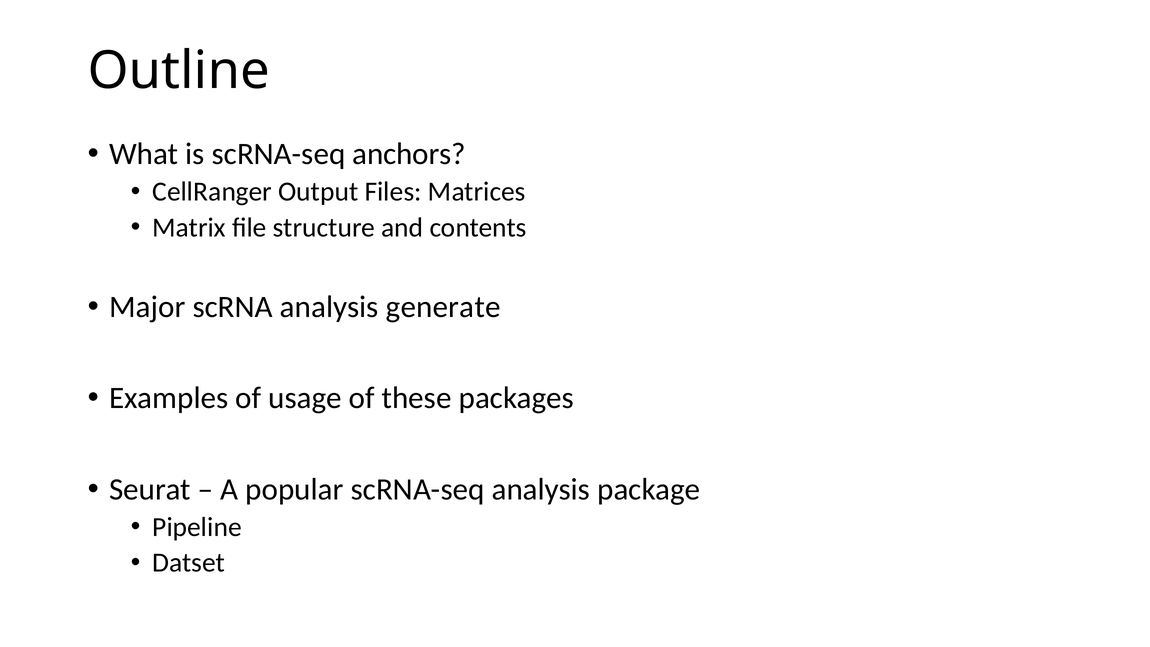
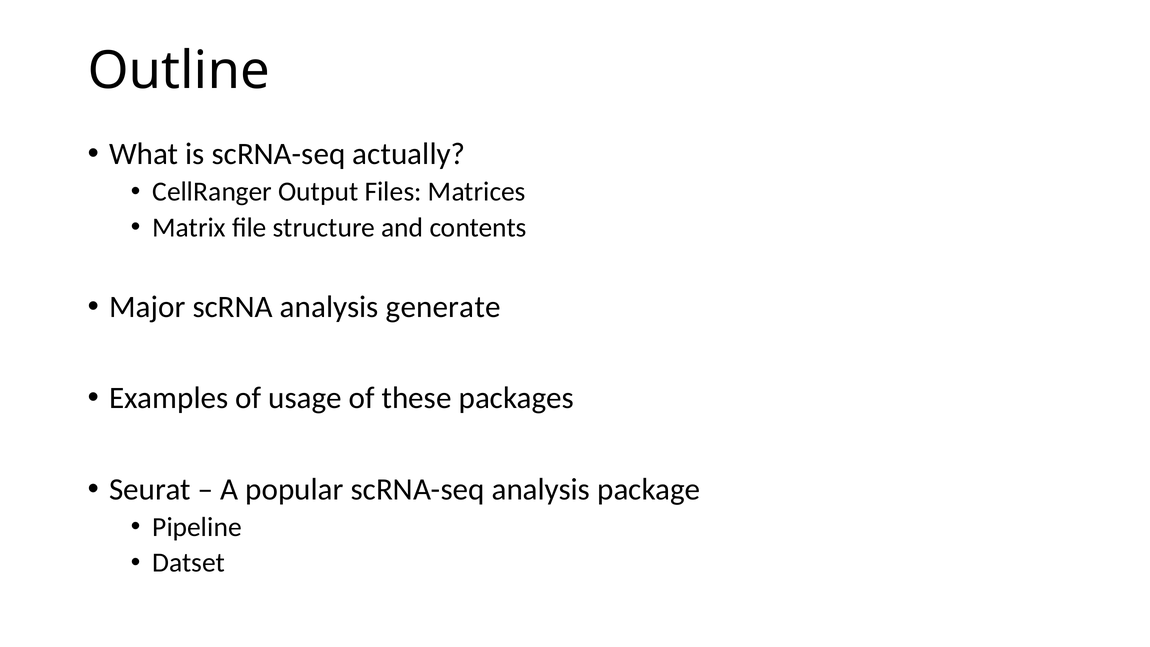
anchors: anchors -> actually
